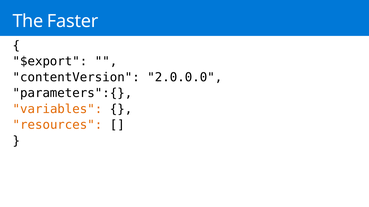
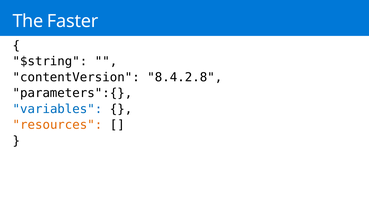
$export: $export -> $string
2.0.0.0: 2.0.0.0 -> 8.4.2.8
variables colour: orange -> blue
